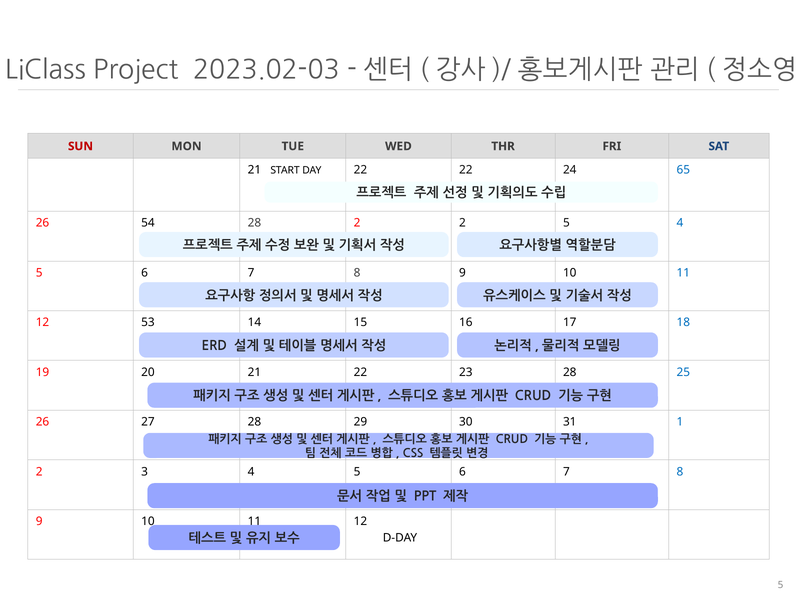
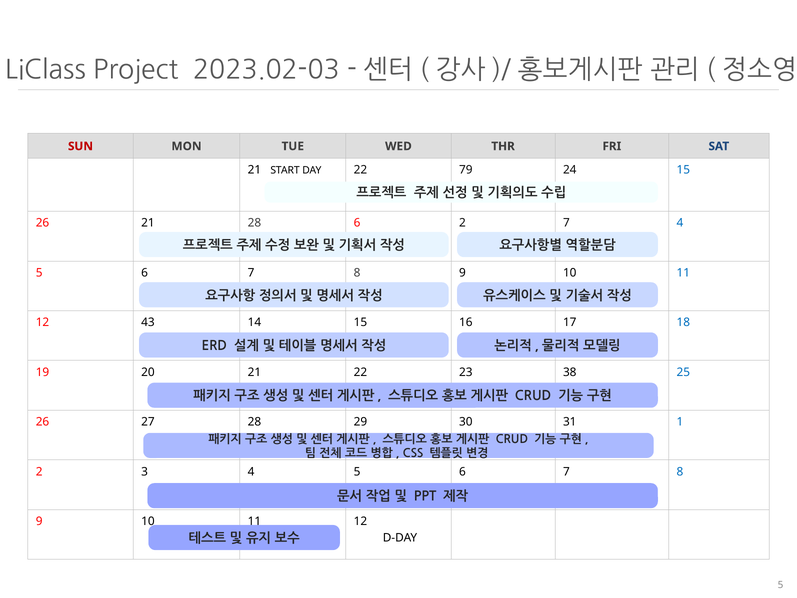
22 22: 22 -> 79
24 65: 65 -> 15
26 54: 54 -> 21
28 2: 2 -> 6
2 5: 5 -> 7
53: 53 -> 43
23 28: 28 -> 38
